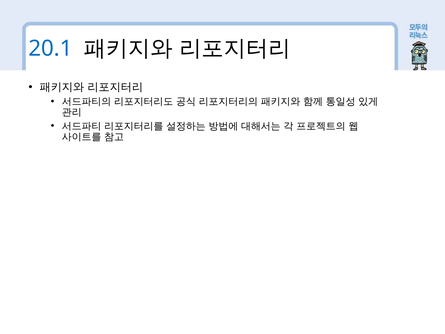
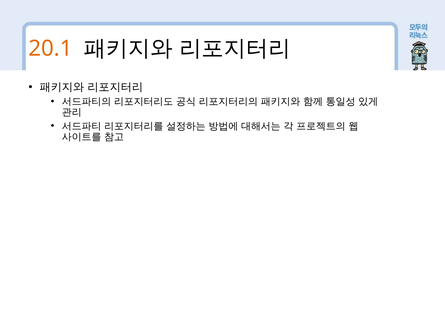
20.1 colour: blue -> orange
